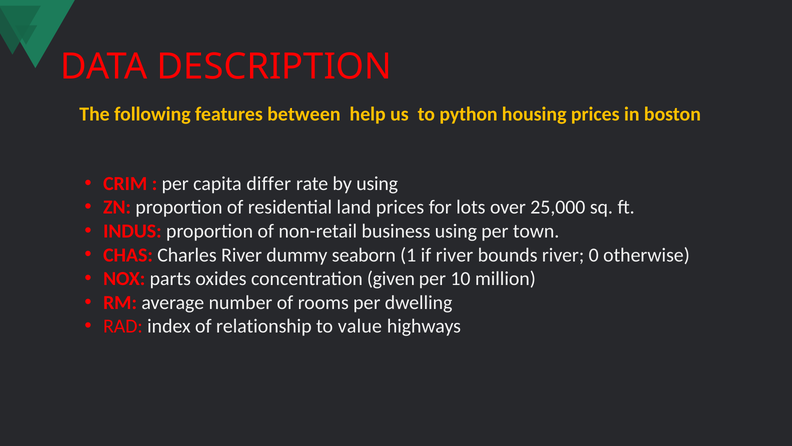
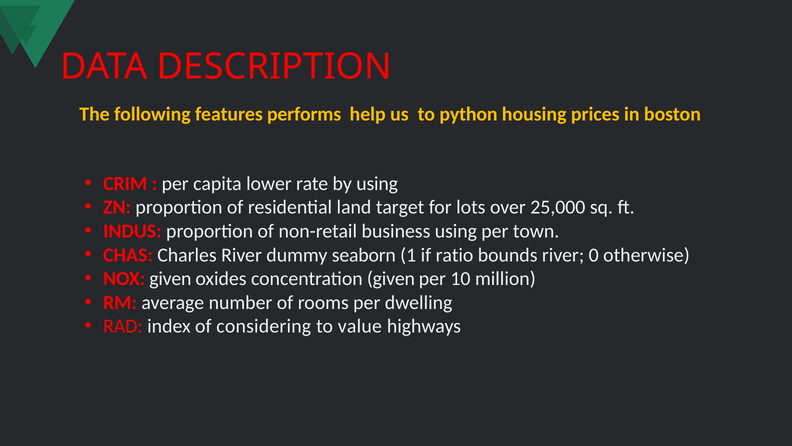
between: between -> performs
differ: differ -> lower
land prices: prices -> target
if river: river -> ratio
NOX parts: parts -> given
relationship: relationship -> considering
